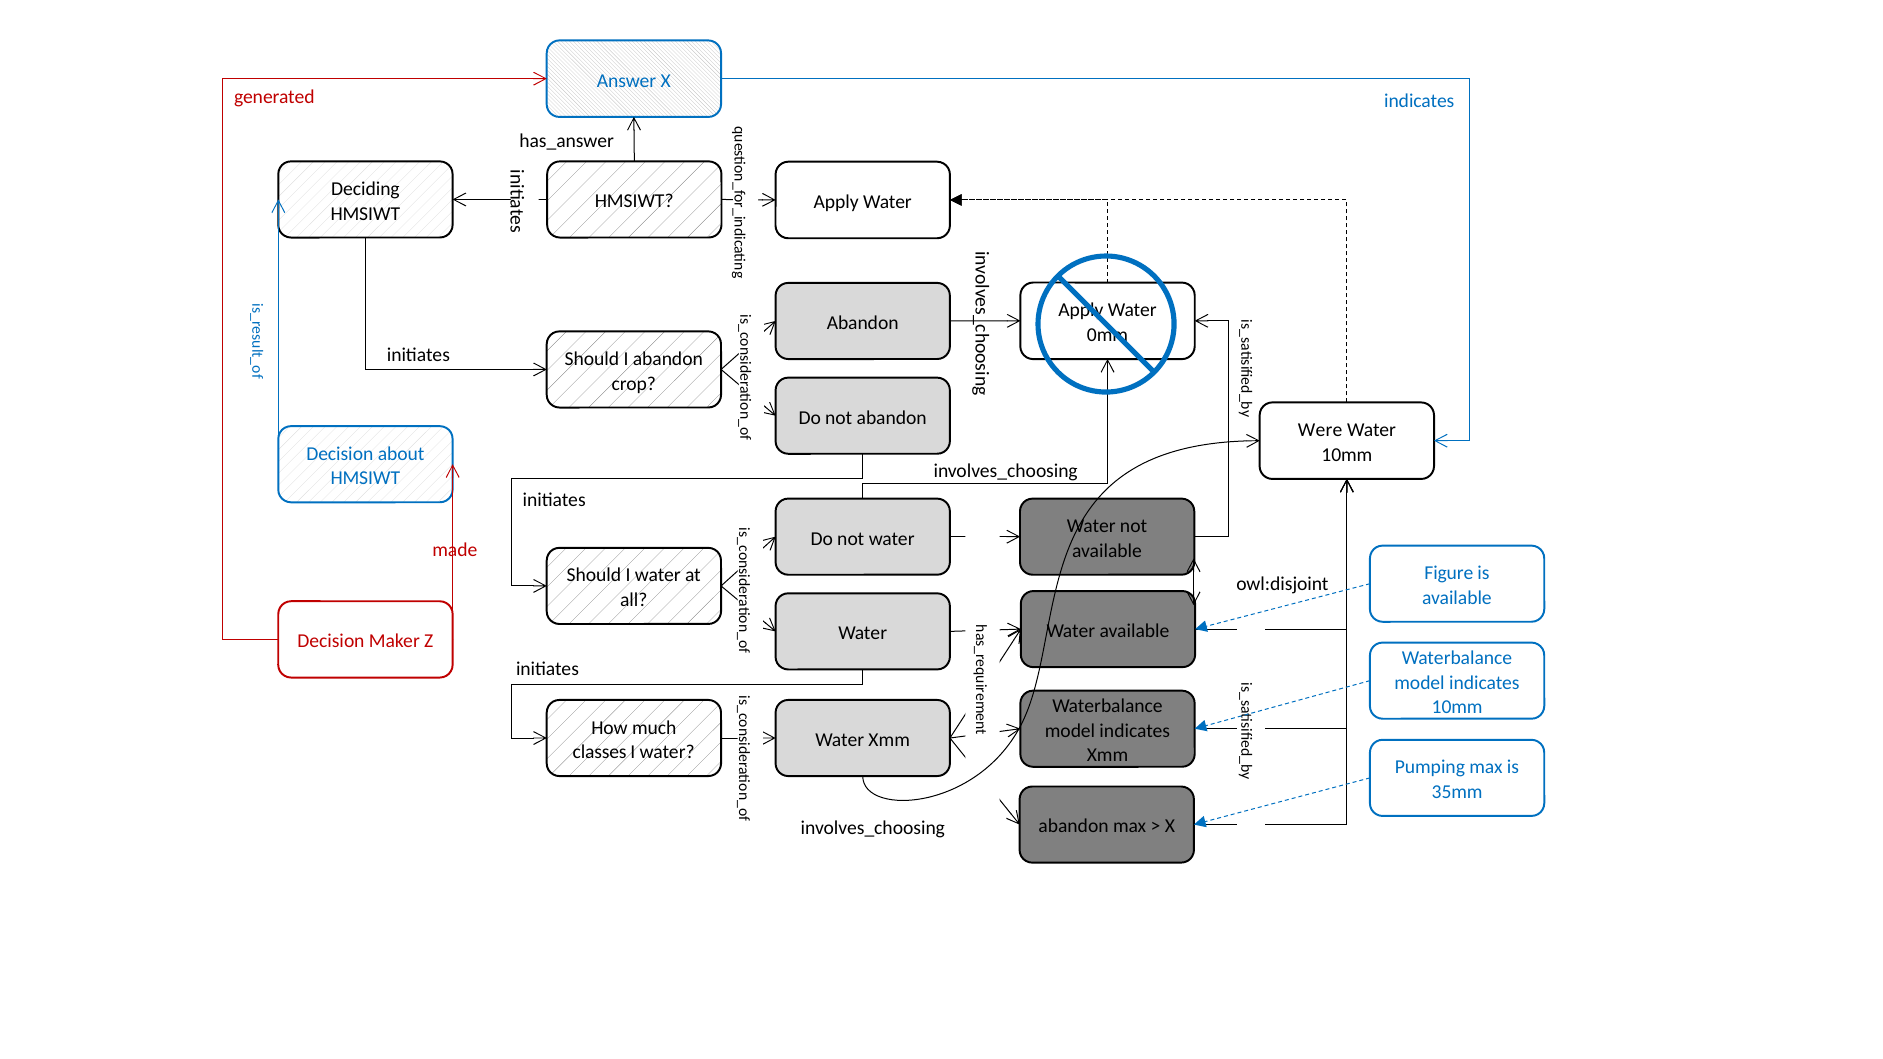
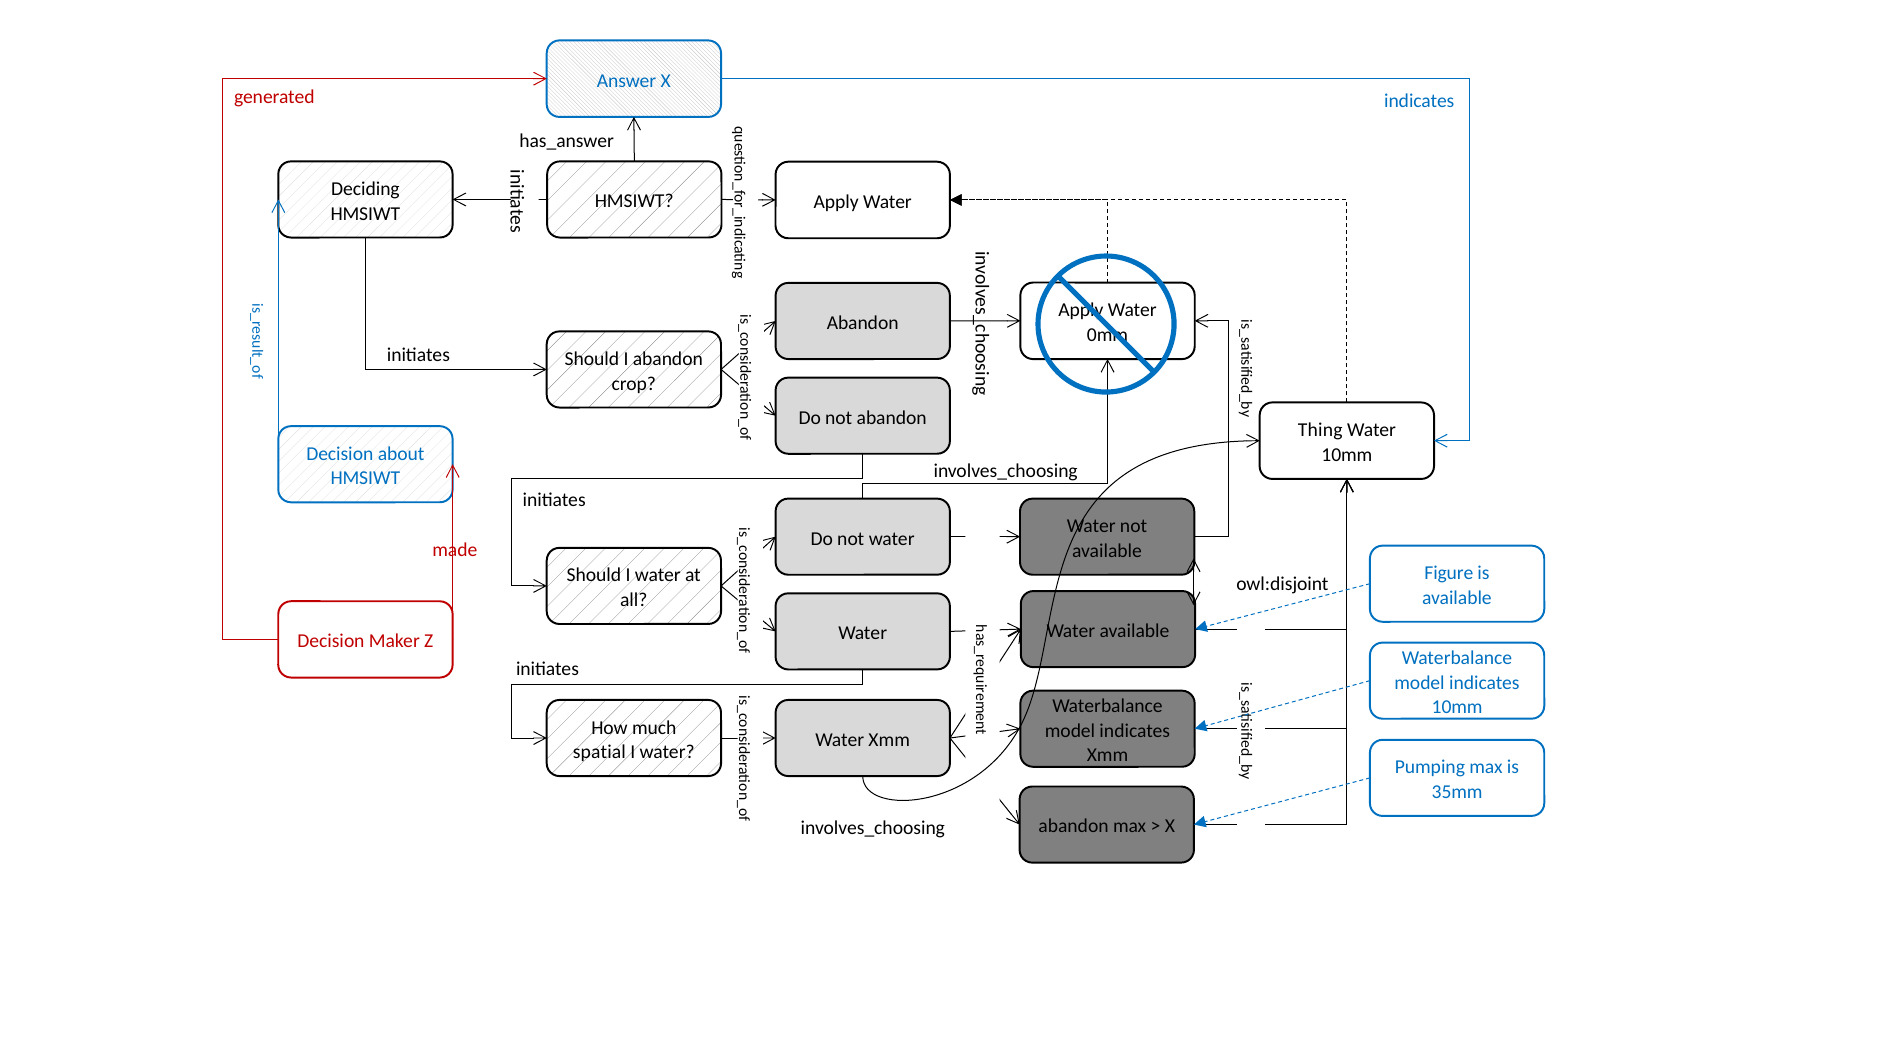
Were: Were -> Thing
classes: classes -> spatial
